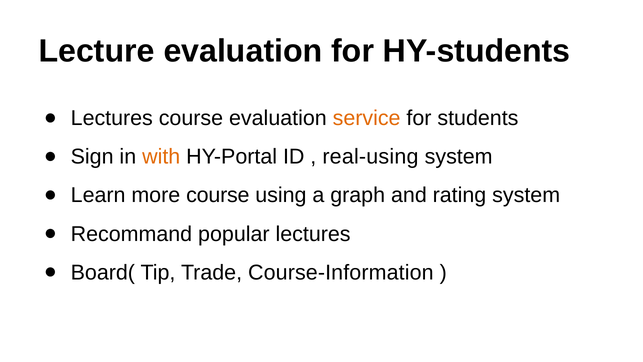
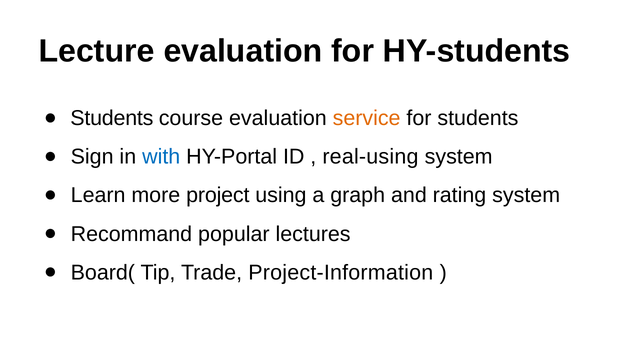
Lectures at (112, 118): Lectures -> Students
with colour: orange -> blue
more course: course -> project
Course-Information: Course-Information -> Project-Information
